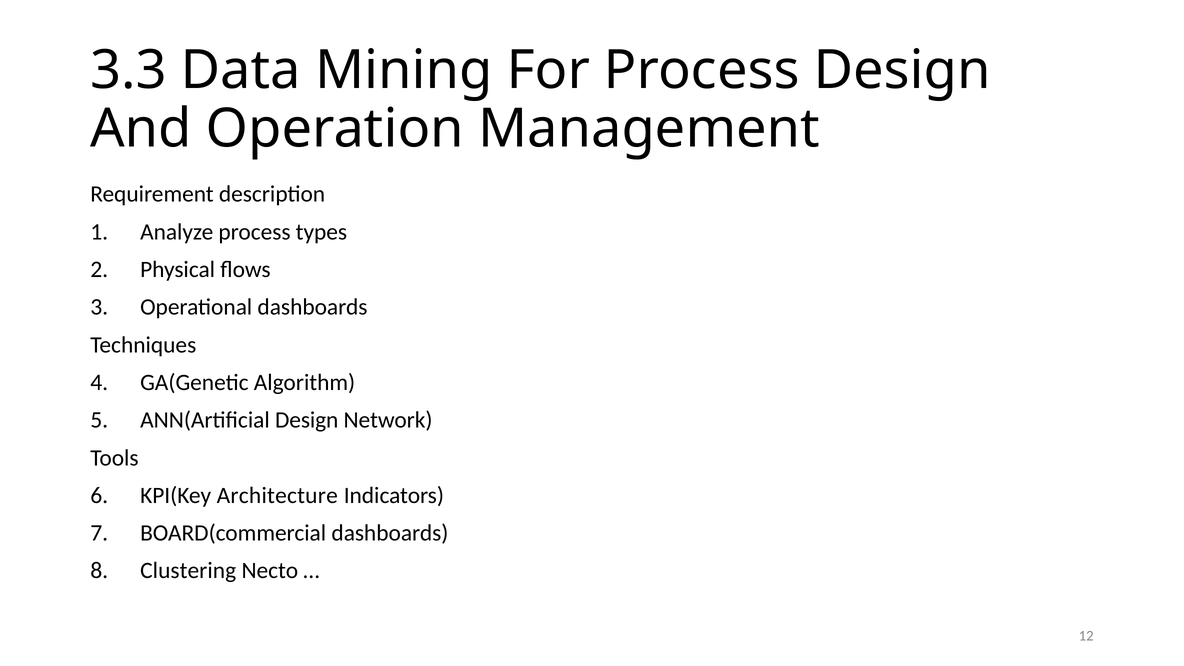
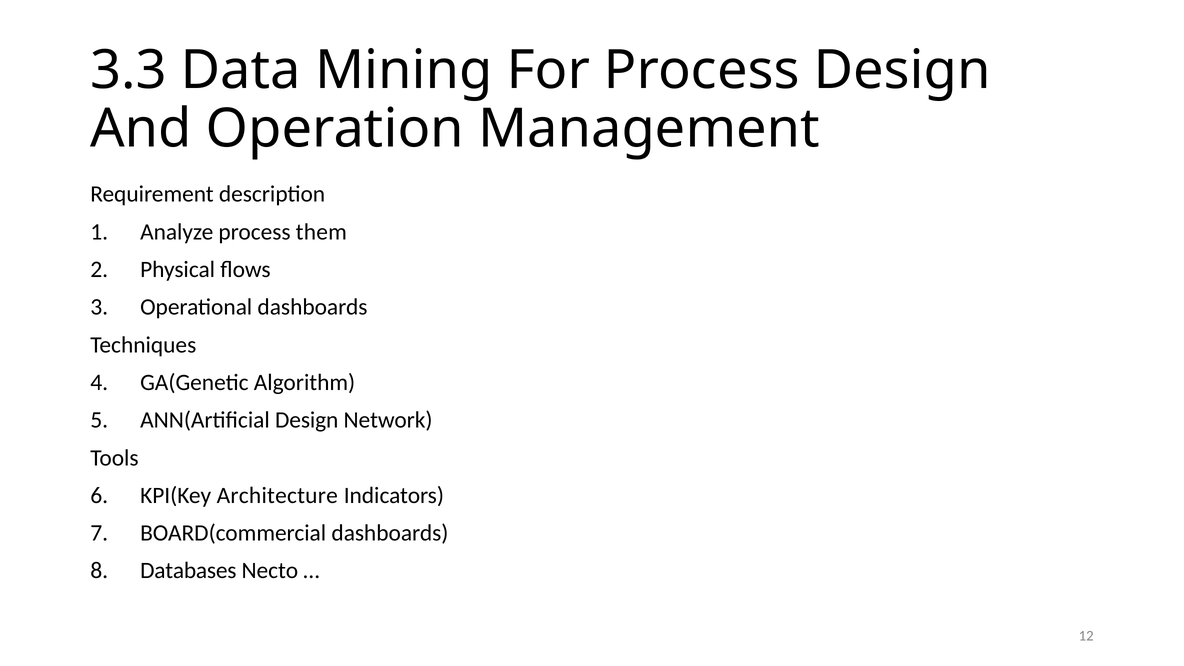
types: types -> them
Clustering: Clustering -> Databases
